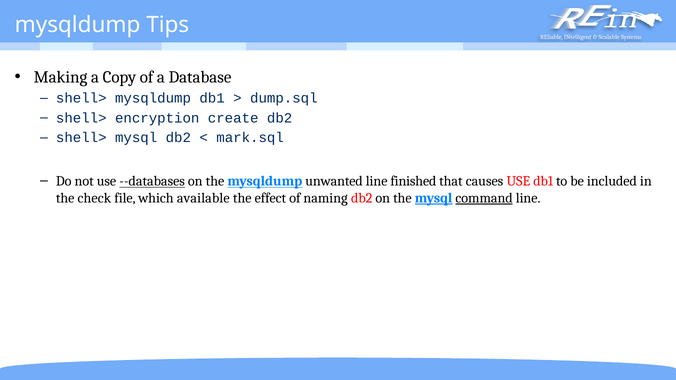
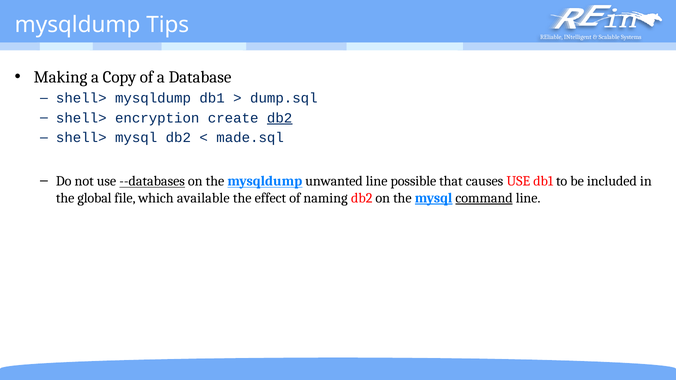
db2 at (280, 118) underline: none -> present
mark.sql: mark.sql -> made.sql
finished: finished -> possible
check: check -> global
